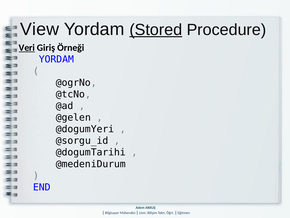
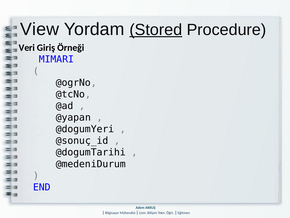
Veri underline: present -> none
YORDAM at (56, 59): YORDAM -> MIMARI
@gelen: @gelen -> @yapan
@sorgu_id: @sorgu_id -> @sonuç_id
